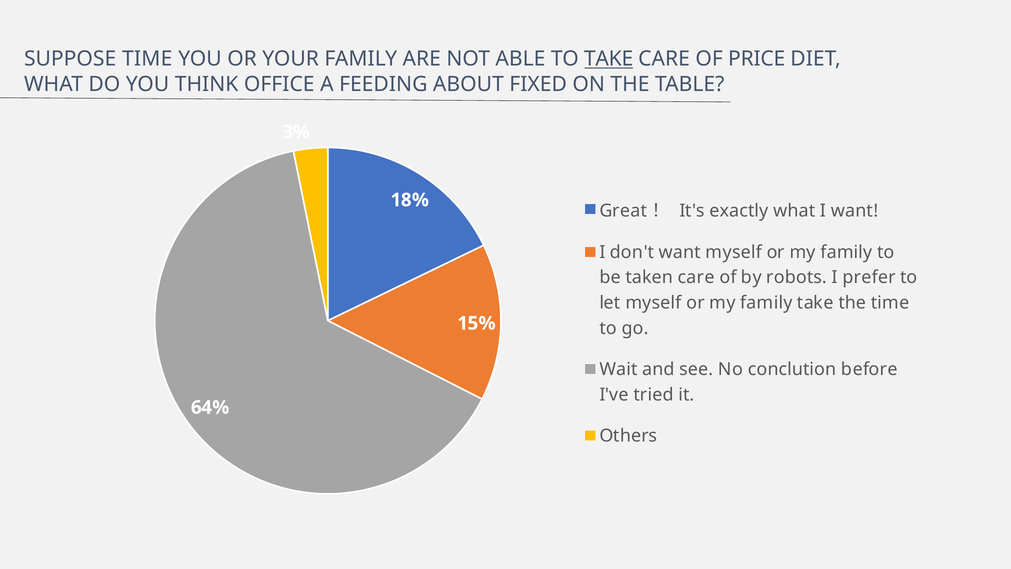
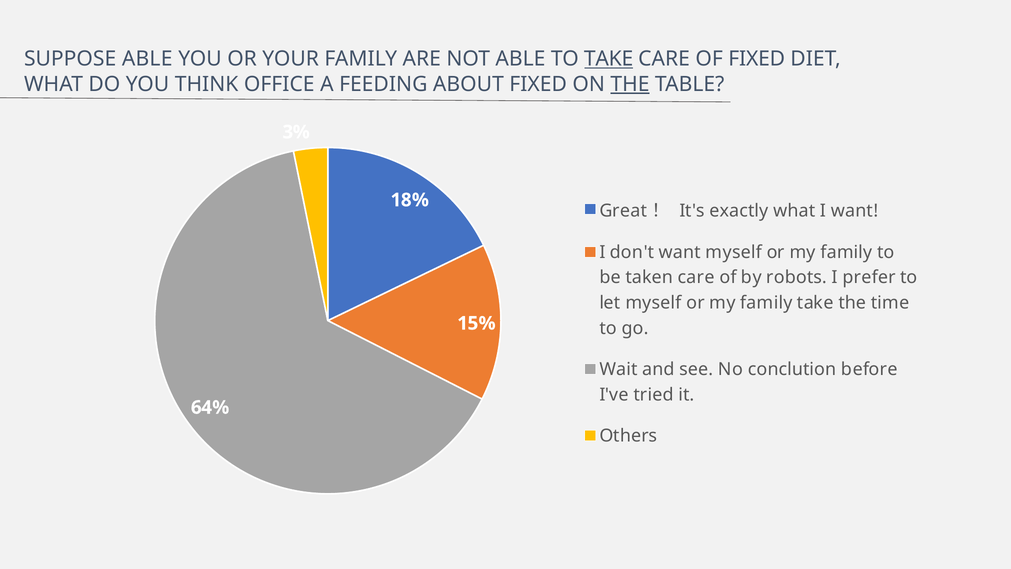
SUPPOSE TIME: TIME -> ABLE
OF PRICE: PRICE -> FIXED
THE at (630, 84) underline: none -> present
